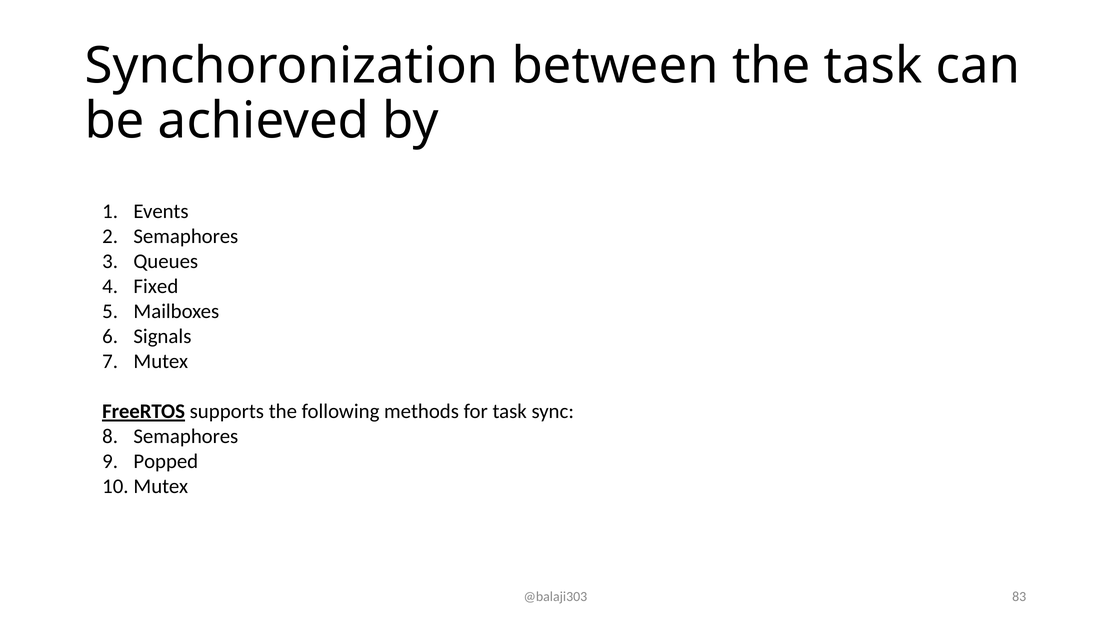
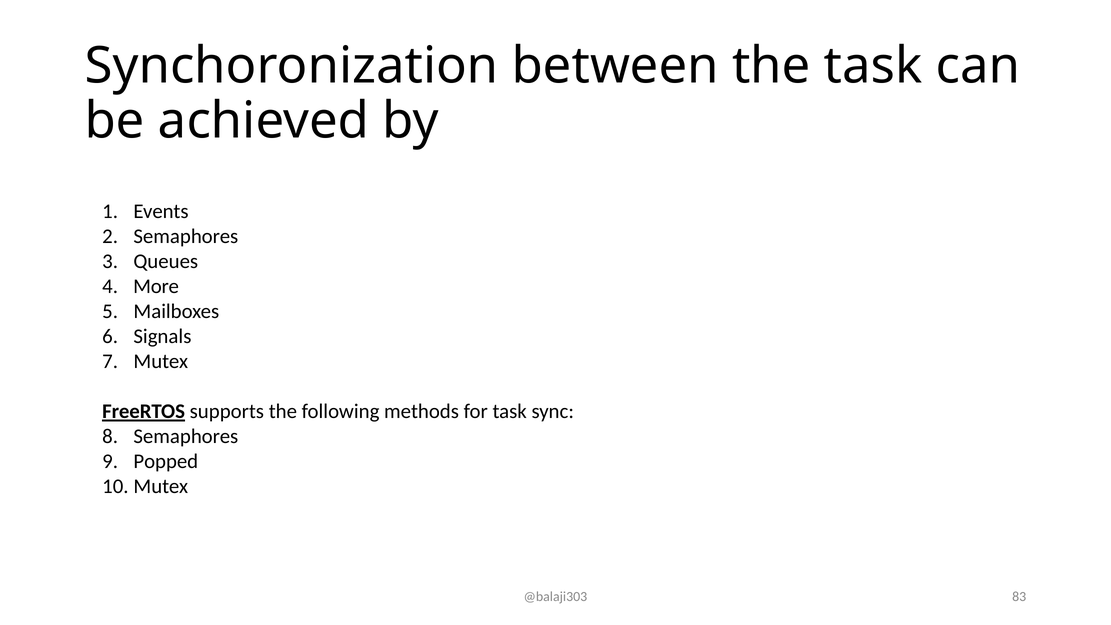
Fixed: Fixed -> More
